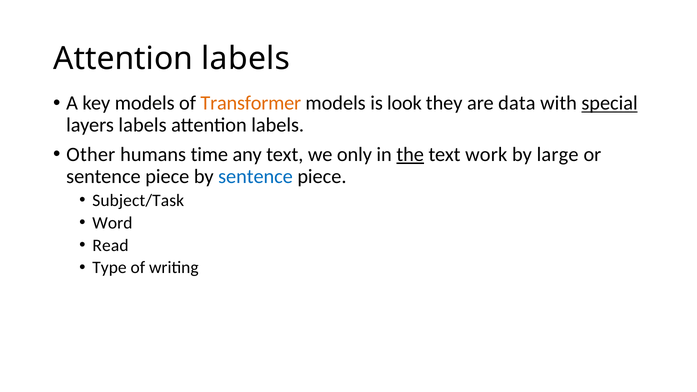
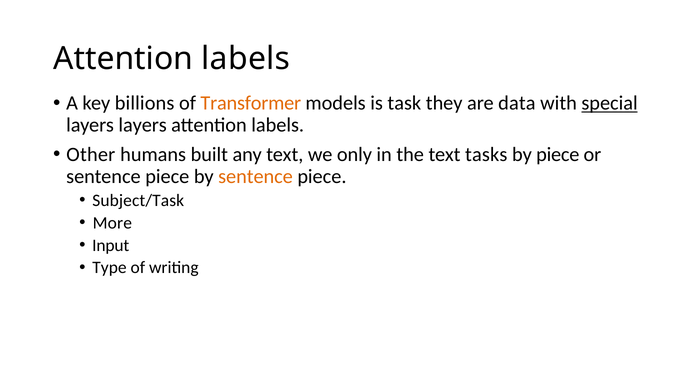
key models: models -> billions
look: look -> task
layers labels: labels -> layers
time: time -> built
the underline: present -> none
work: work -> tasks
by large: large -> piece
sentence at (256, 176) colour: blue -> orange
Word: Word -> More
Read: Read -> Input
